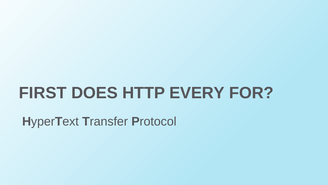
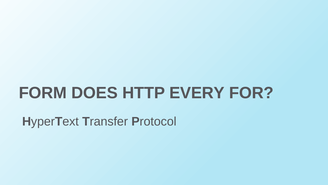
FIRST: FIRST -> FORM
